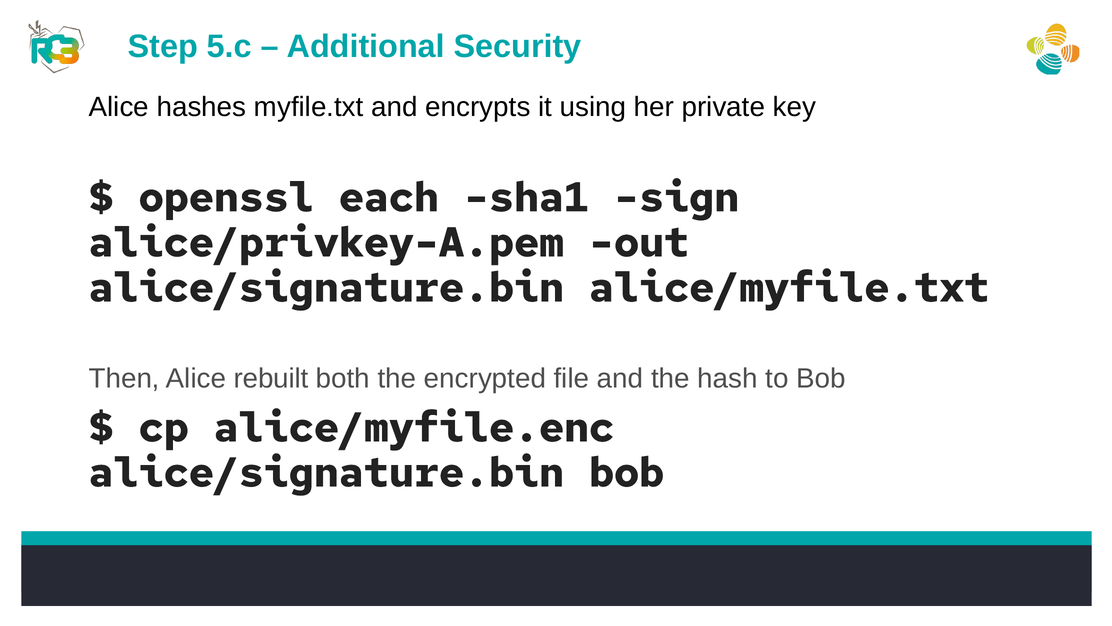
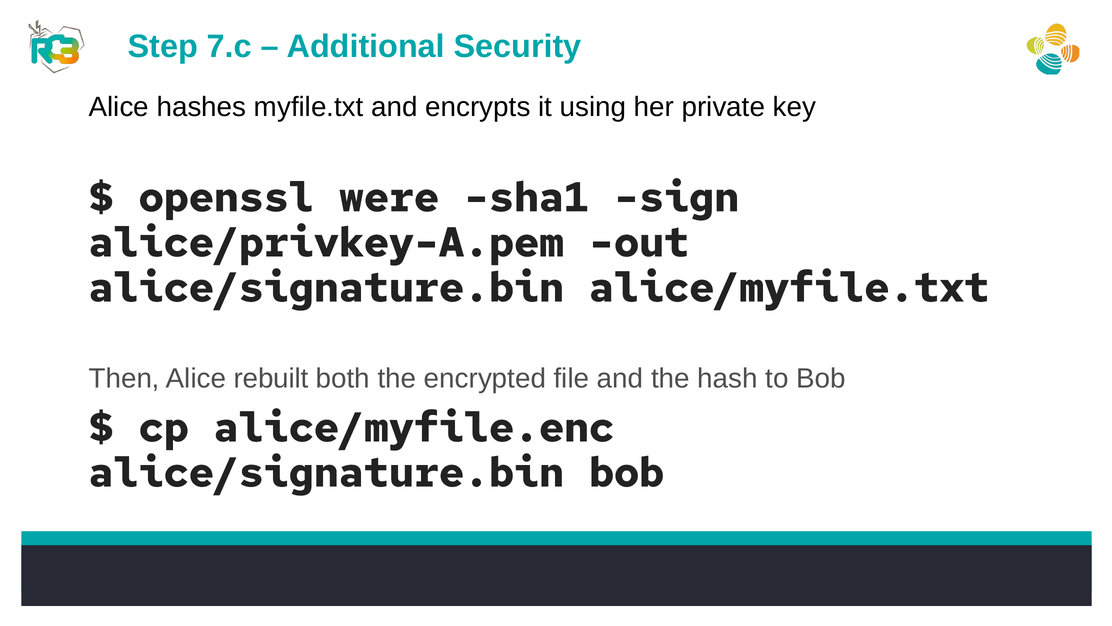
5.c: 5.c -> 7.c
each: each -> were
